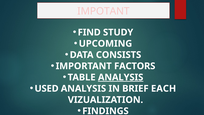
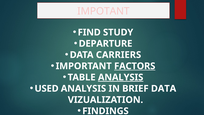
UPCOMING: UPCOMING -> DEPARTURE
CONSISTS: CONSISTS -> CARRIERS
FACTORS underline: none -> present
BRIEF EACH: EACH -> DATA
